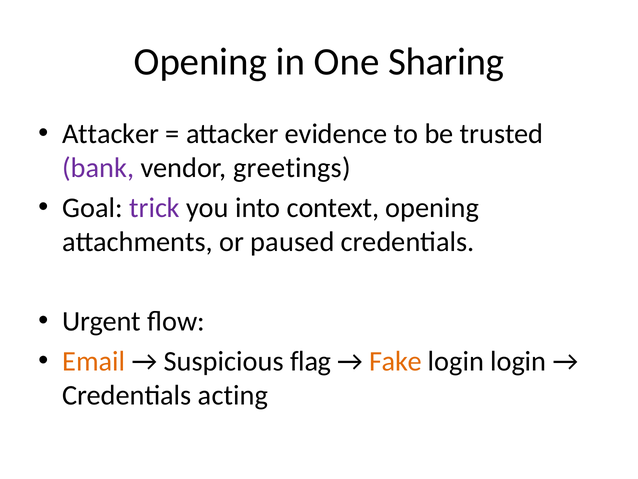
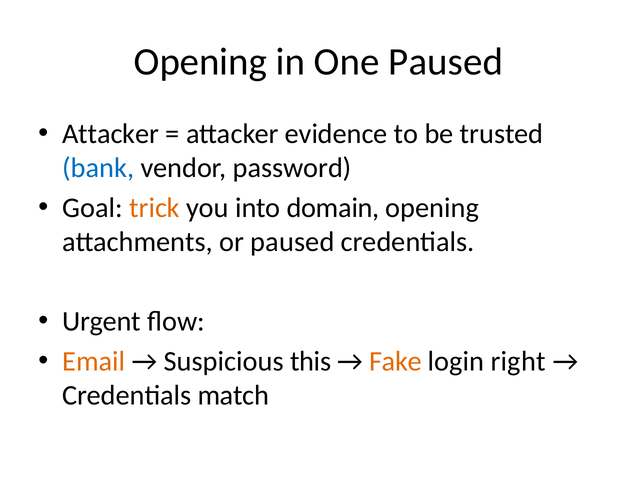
One Sharing: Sharing -> Paused
bank colour: purple -> blue
greetings: greetings -> password
trick colour: purple -> orange
context: context -> domain
flag: flag -> this
login login: login -> right
acting: acting -> match
